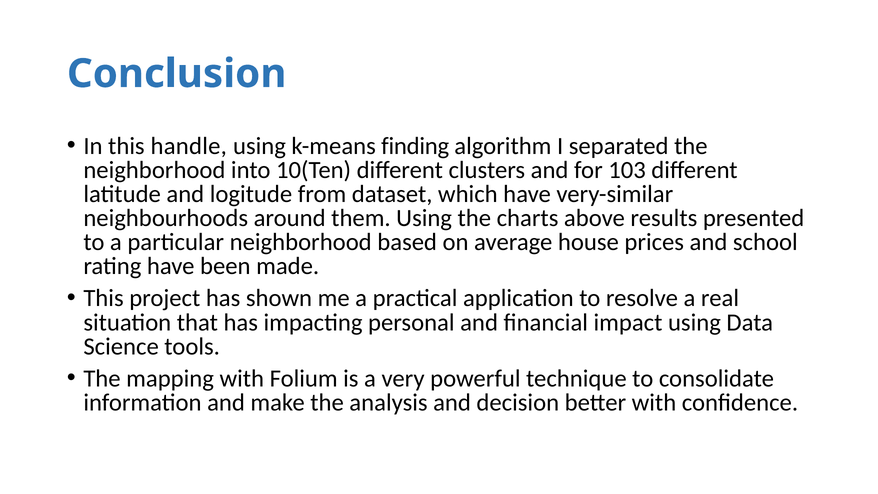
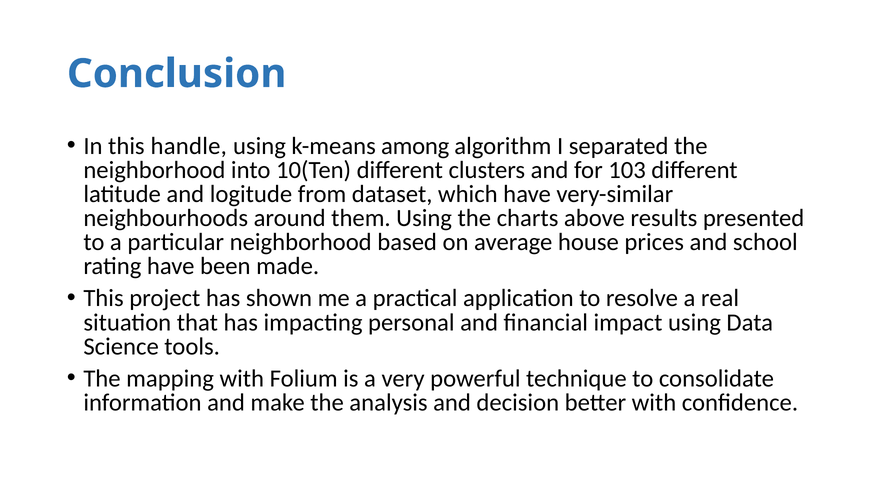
finding: finding -> among
